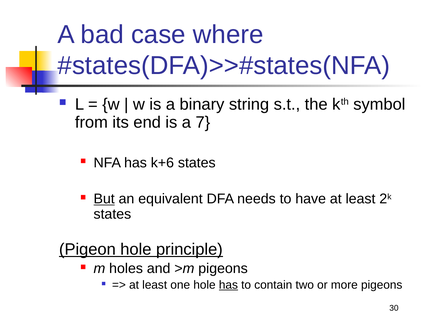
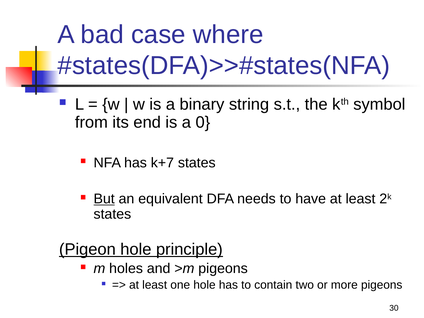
7: 7 -> 0
k+6: k+6 -> k+7
has at (228, 285) underline: present -> none
